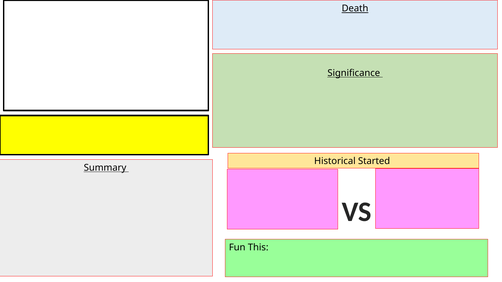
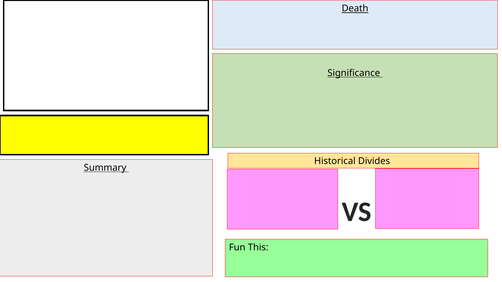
Started: Started -> Divides
